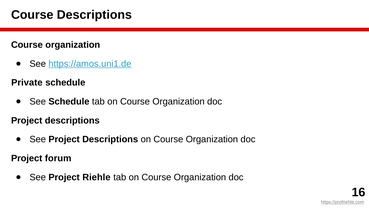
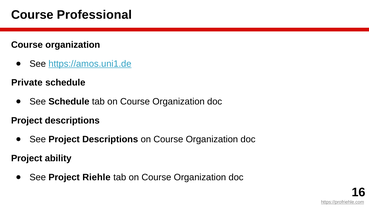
Course Descriptions: Descriptions -> Professional
forum: forum -> ability
